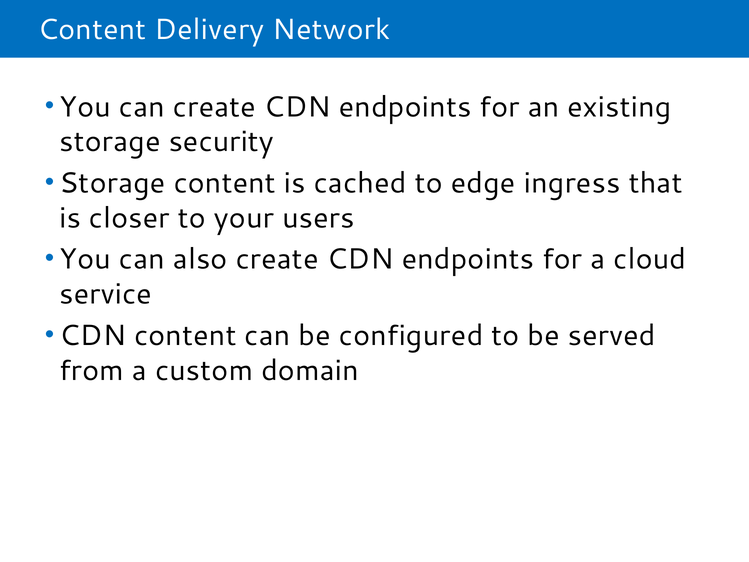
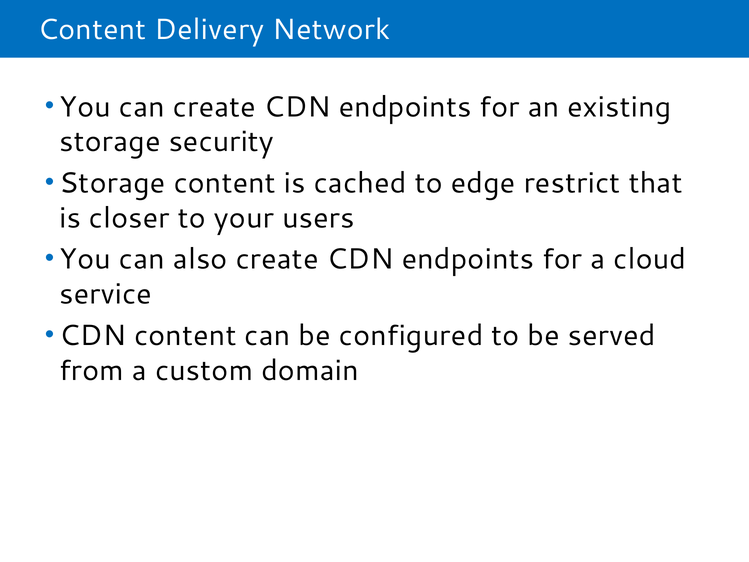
ingress: ingress -> restrict
